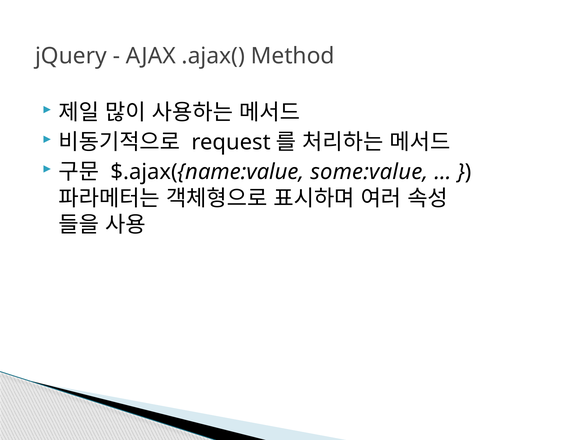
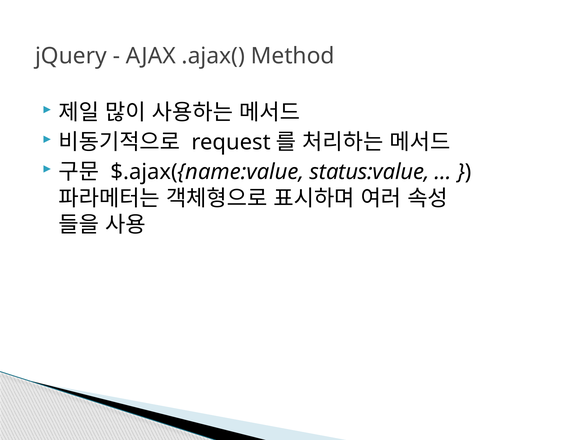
some:value: some:value -> status:value
